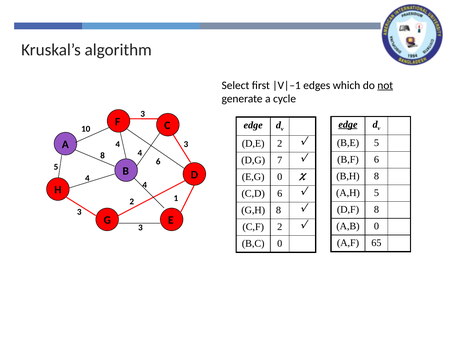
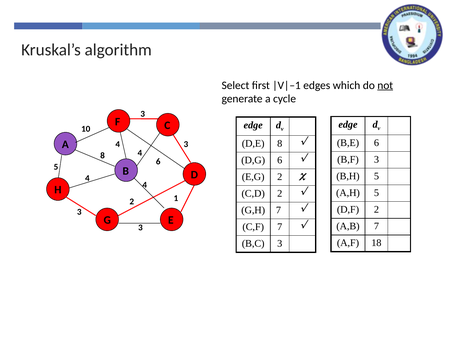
edge at (348, 125) underline: present -> none
B,E 5: 5 -> 6
D,E 2: 2 -> 8
B,F 6: 6 -> 3
D,G 7: 7 -> 6
B,H 8: 8 -> 5
E,G 0: 0 -> 2
C,D 6: 6 -> 2
D,F 8: 8 -> 2
G,H 8: 8 -> 7
A,B 0: 0 -> 7
C,F 2: 2 -> 7
65: 65 -> 18
B,C 0: 0 -> 3
